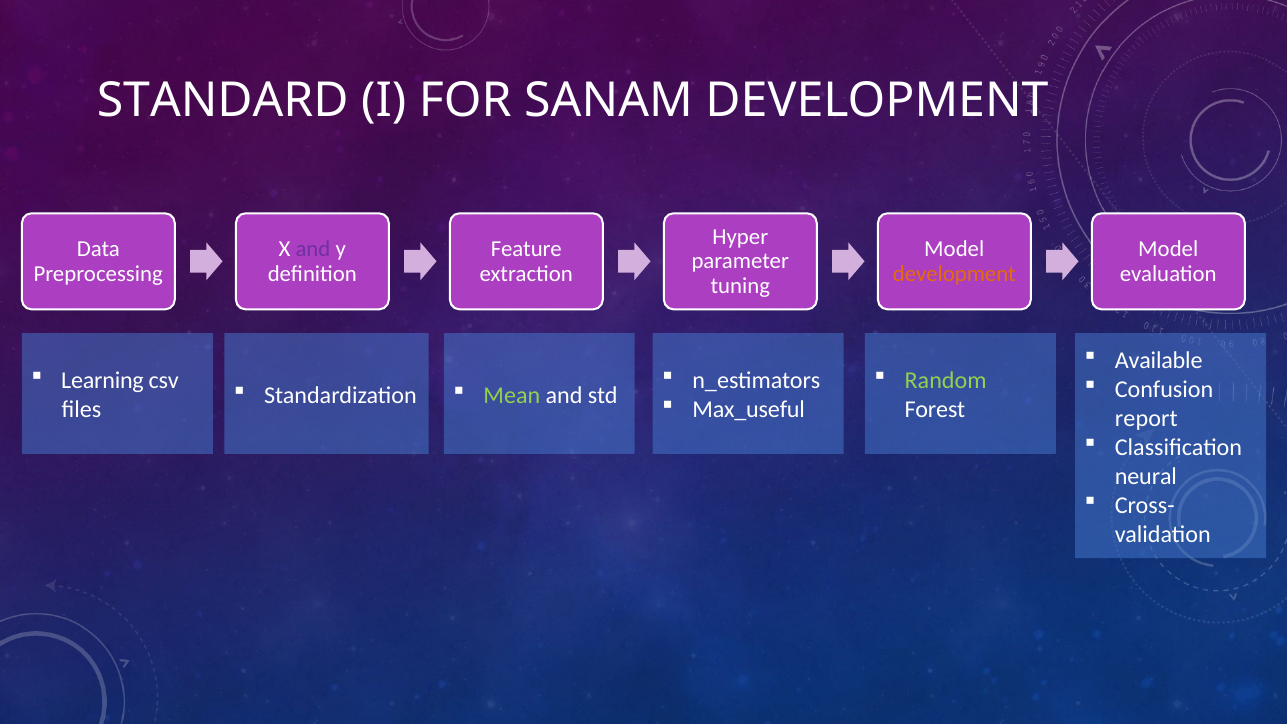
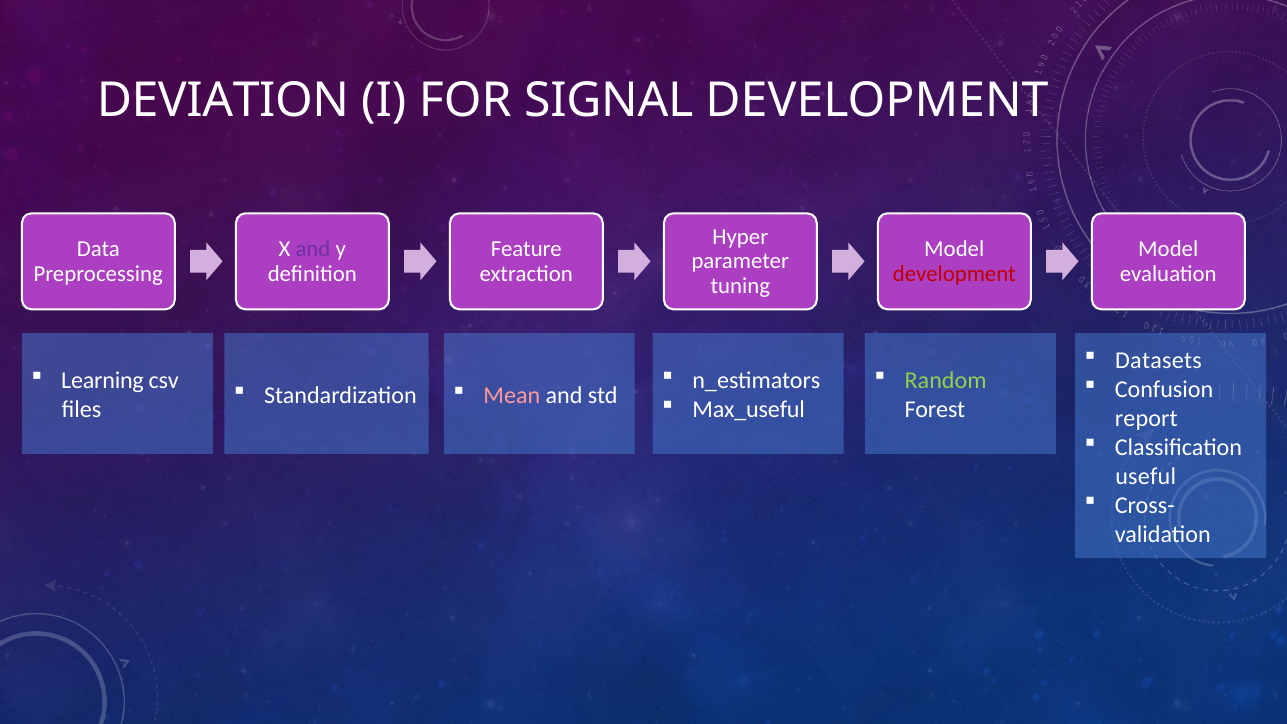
STANDARD: STANDARD -> DEVIATION
SANAM: SANAM -> SIGNAL
development at (954, 273) colour: orange -> red
Available: Available -> Datasets
Mean colour: light green -> pink
neural: neural -> useful
